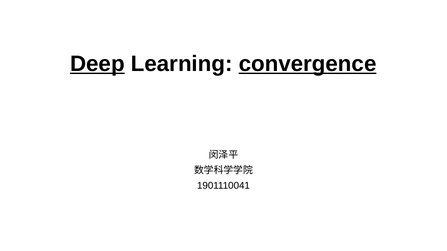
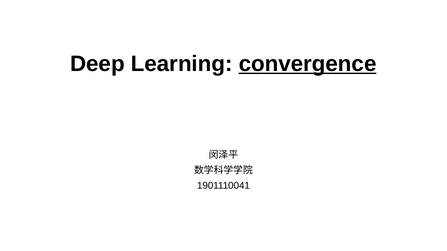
Deep underline: present -> none
